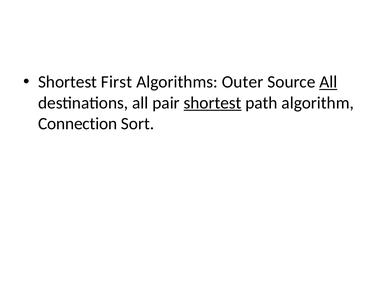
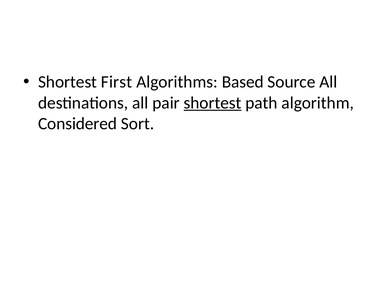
Outer: Outer -> Based
All at (328, 82) underline: present -> none
Connection: Connection -> Considered
